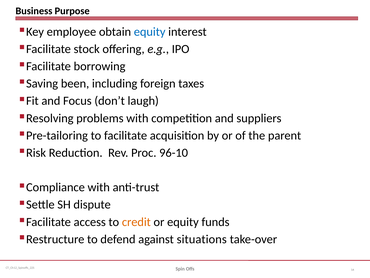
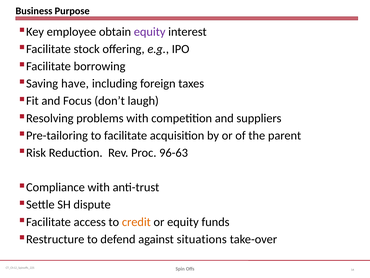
equity at (150, 32) colour: blue -> purple
been: been -> have
96-10: 96-10 -> 96-63
